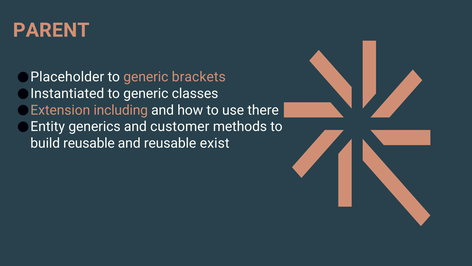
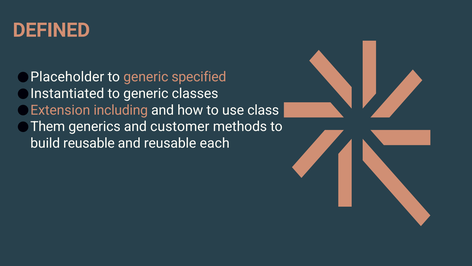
PARENT: PARENT -> DEFINED
brackets: brackets -> specified
there: there -> class
Entity: Entity -> Them
exist: exist -> each
